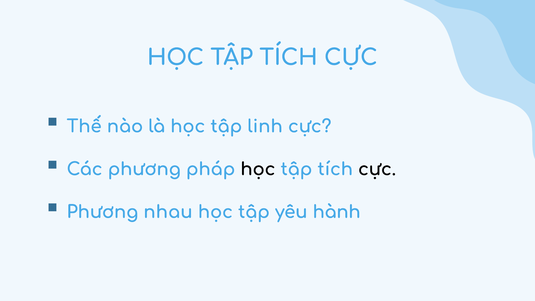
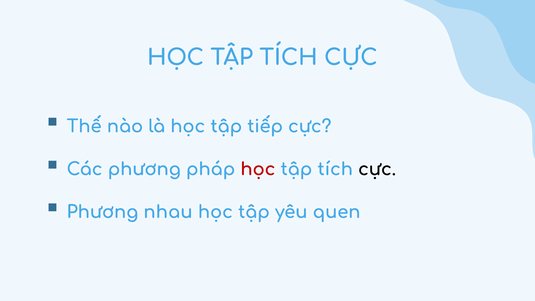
linh: linh -> tiếp
học at (258, 169) colour: black -> red
hành: hành -> quen
